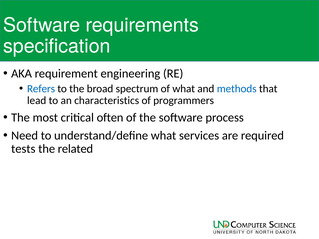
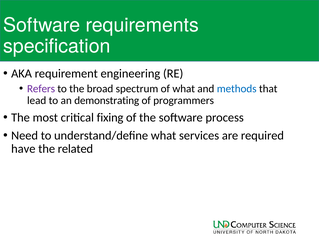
Refers colour: blue -> purple
characteristics: characteristics -> demonstrating
often: often -> fixing
tests: tests -> have
